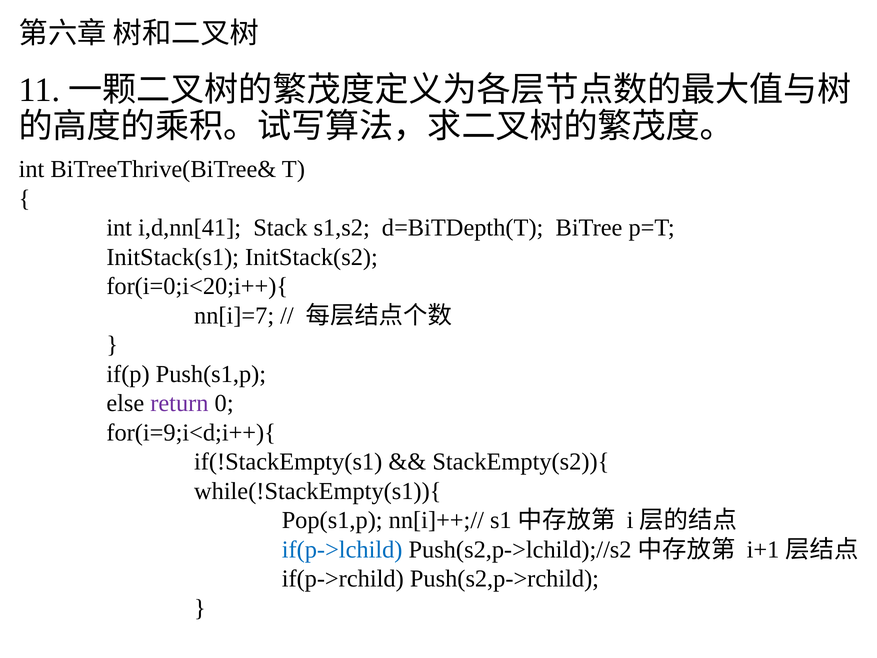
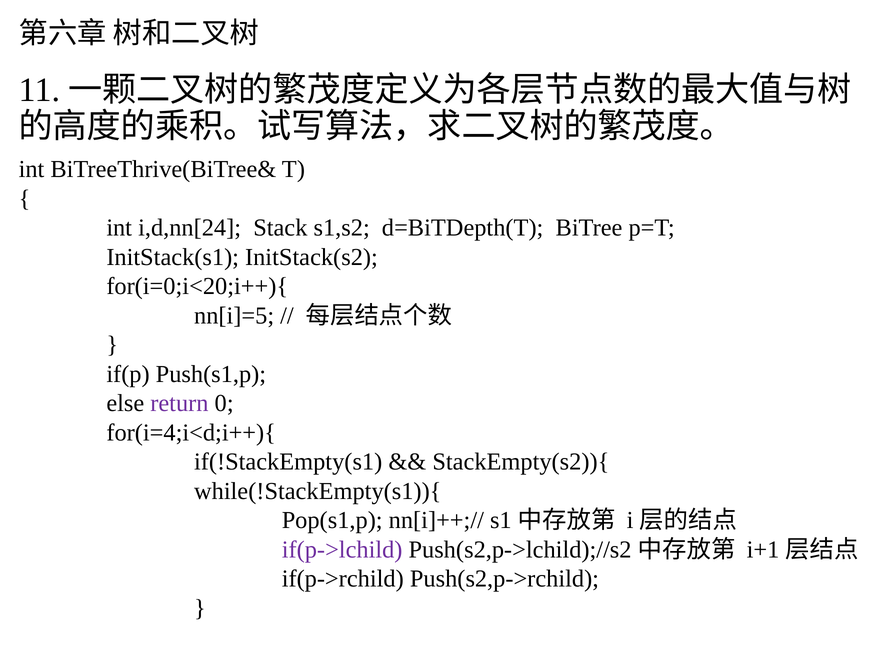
i,d,nn[41: i,d,nn[41 -> i,d,nn[24
nn[i]=7: nn[i]=7 -> nn[i]=5
for(i=9;i<d;i++){: for(i=9;i<d;i++){ -> for(i=4;i<d;i++){
if(p->lchild colour: blue -> purple
